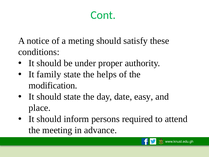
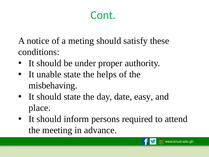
family: family -> unable
modification: modification -> misbehaving
